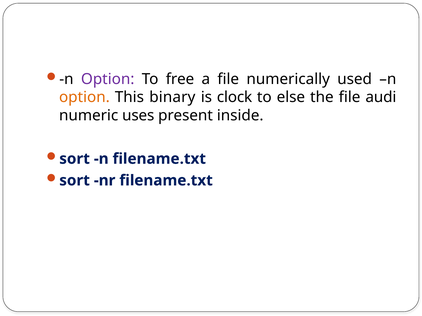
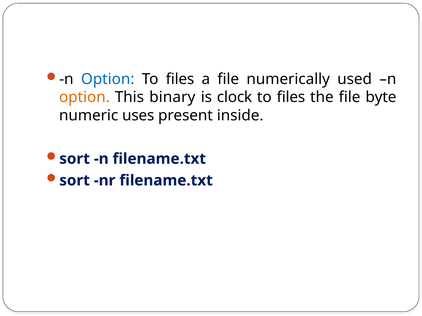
Option at (108, 79) colour: purple -> blue
free at (180, 79): free -> files
else at (291, 97): else -> files
audi: audi -> byte
